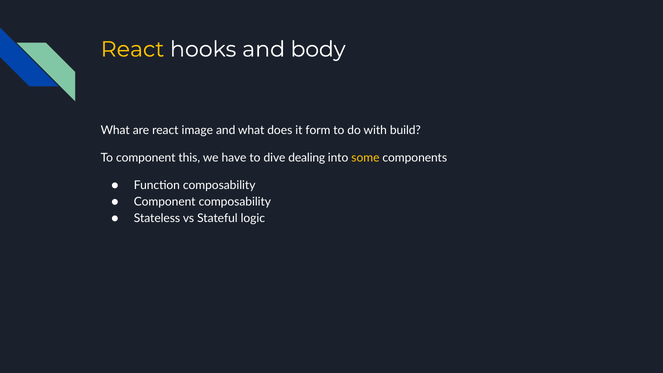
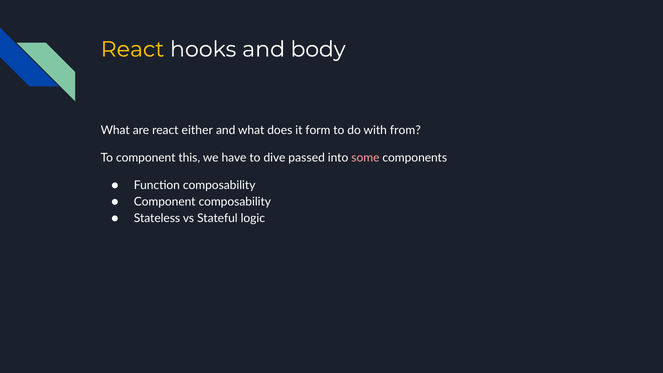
image: image -> either
build: build -> from
dealing: dealing -> passed
some colour: yellow -> pink
